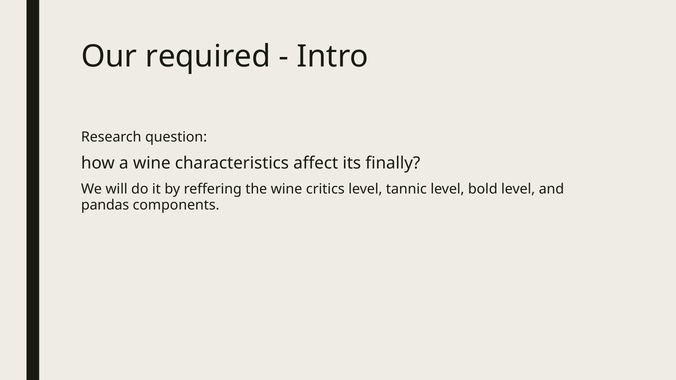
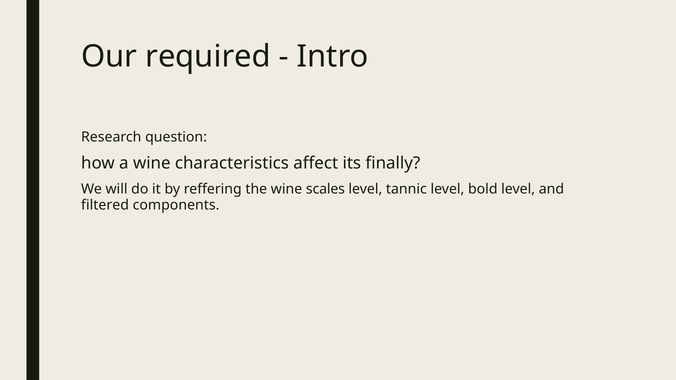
critics: critics -> scales
pandas: pandas -> filtered
